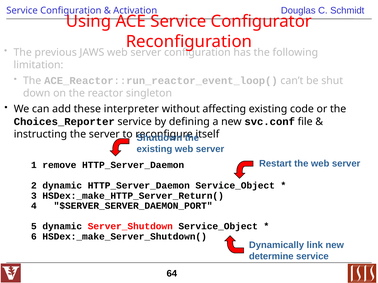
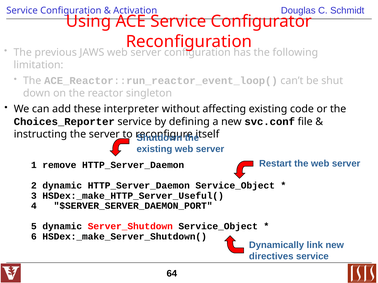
HSDex:_make_HTTP_Server_Return(: HSDex:_make_HTTP_Server_Return( -> HSDex:_make_HTTP_Server_Useful(
determine: determine -> directives
